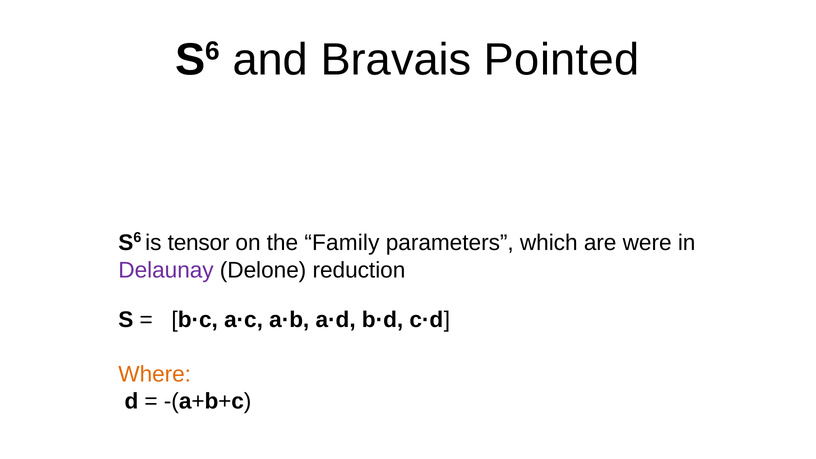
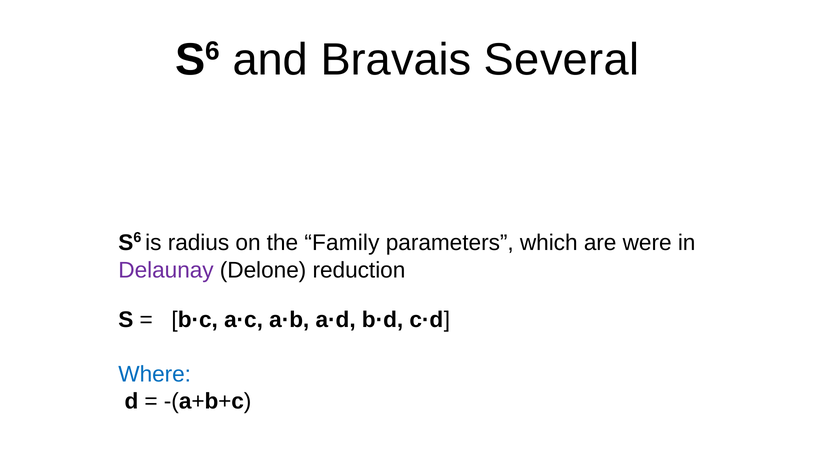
Pointed: Pointed -> Several
tensor: tensor -> radius
Where colour: orange -> blue
